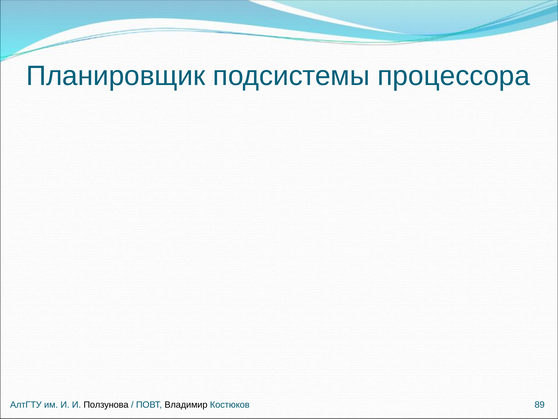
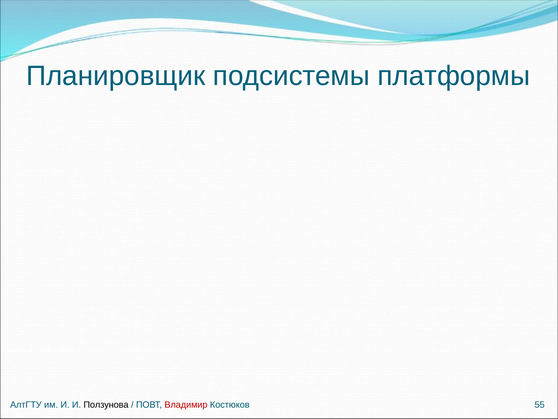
процессора: процессора -> платформы
Владимир colour: black -> red
89: 89 -> 55
